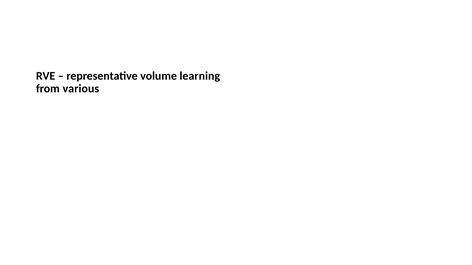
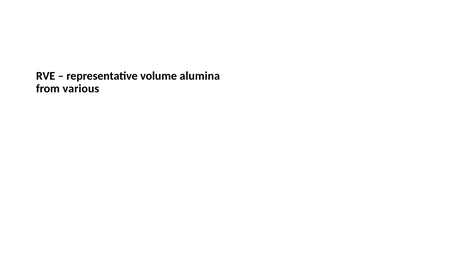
learning: learning -> alumina
